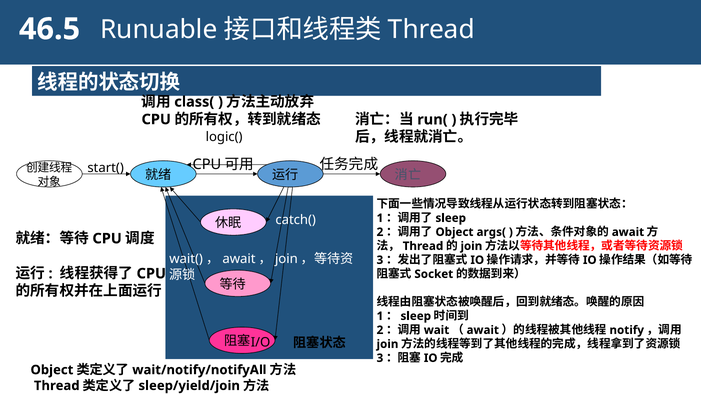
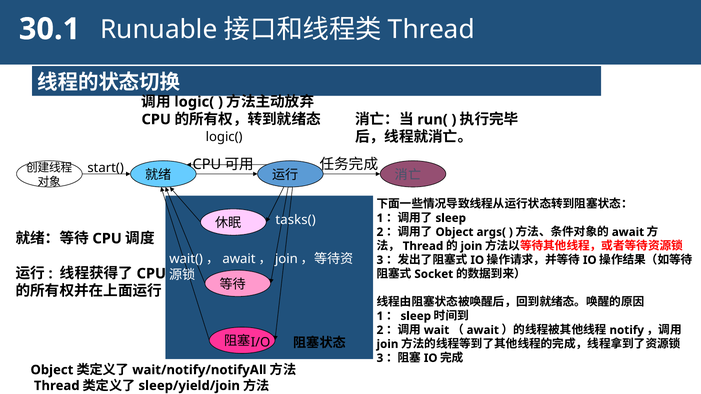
46.5: 46.5 -> 30.1
class( at (194, 102): class( -> logic(
catch(: catch( -> tasks(
